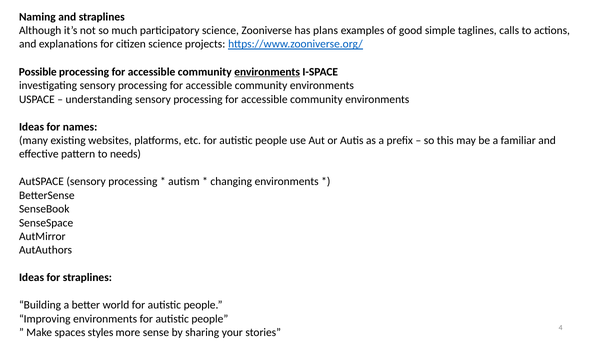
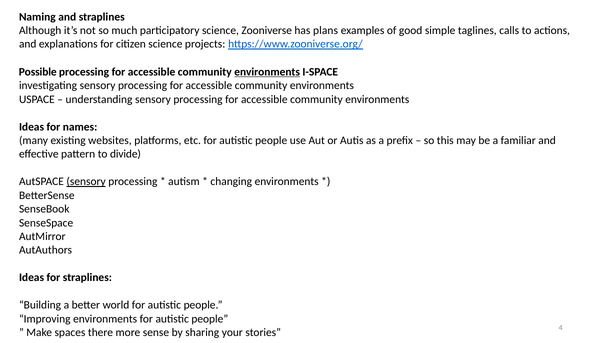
needs: needs -> divide
sensory at (86, 181) underline: none -> present
styles: styles -> there
